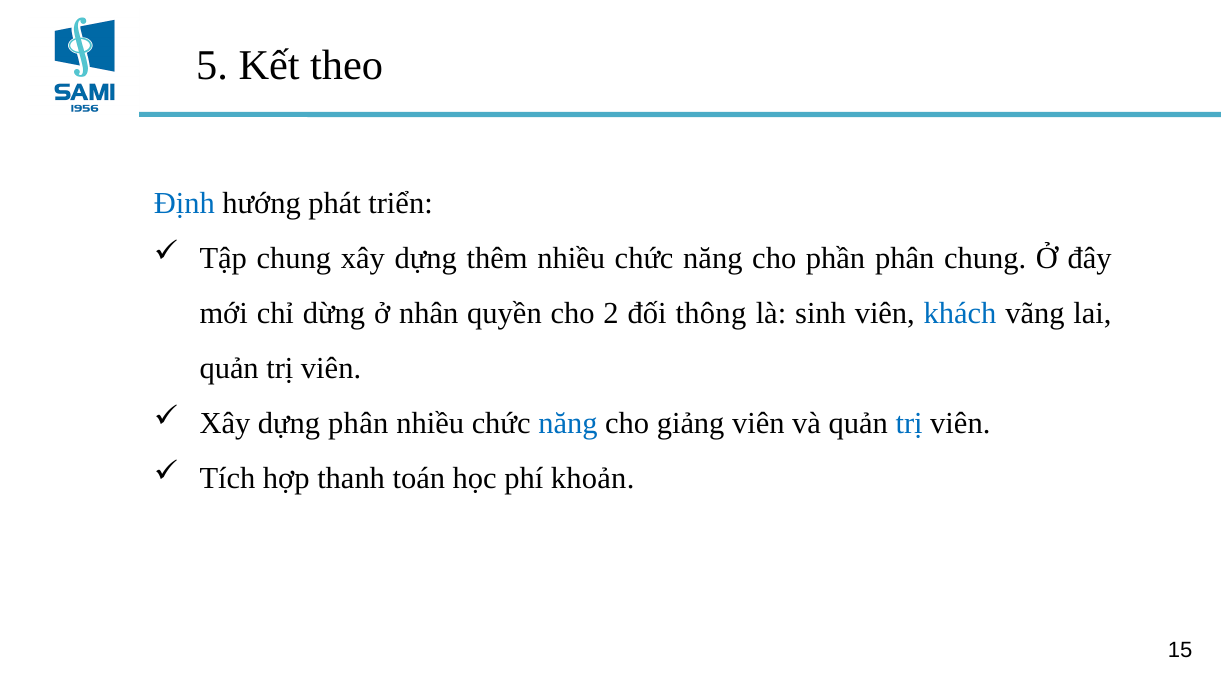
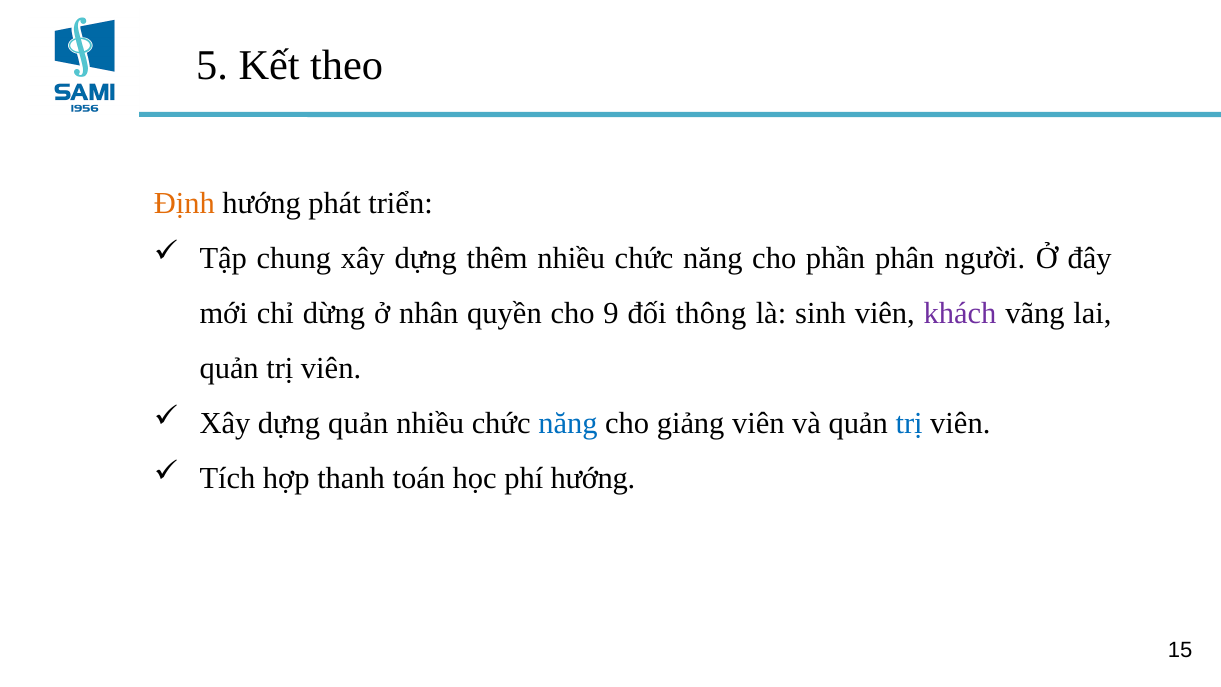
Định colour: blue -> orange
phân chung: chung -> người
2: 2 -> 9
khách colour: blue -> purple
dựng phân: phân -> quản
phí khoản: khoản -> hướng
